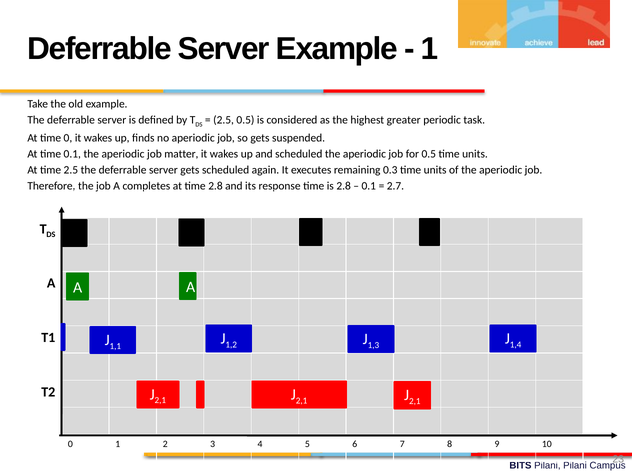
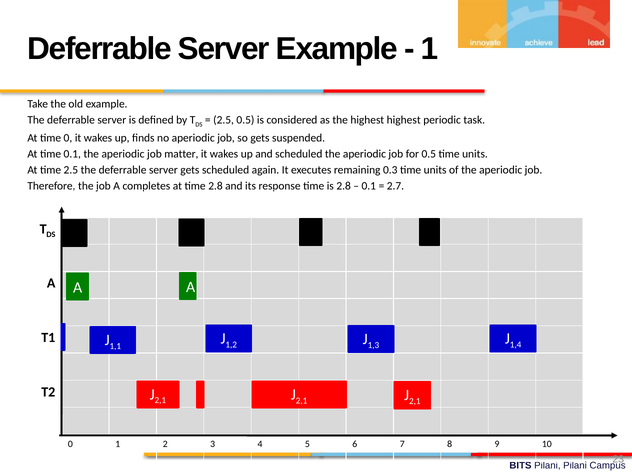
highest greater: greater -> highest
